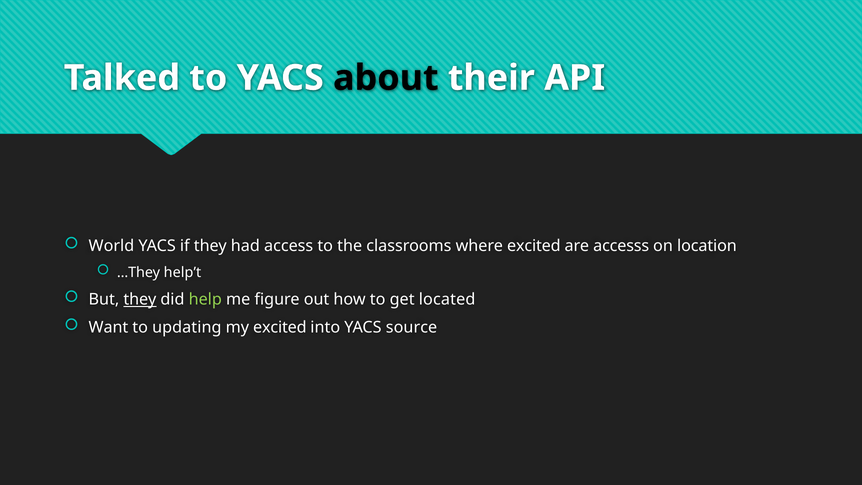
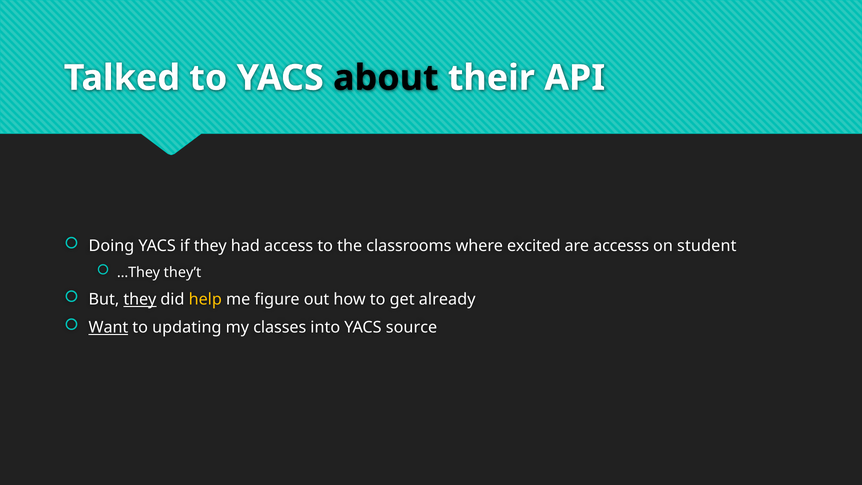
World: World -> Doing
location: location -> student
help’t: help’t -> they’t
help colour: light green -> yellow
located: located -> already
Want underline: none -> present
my excited: excited -> classes
